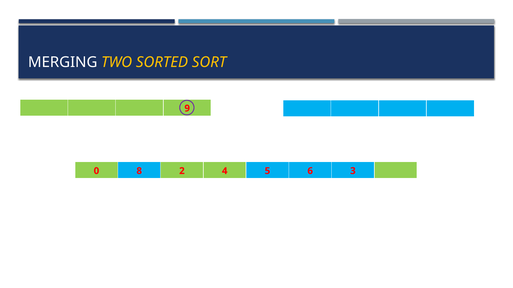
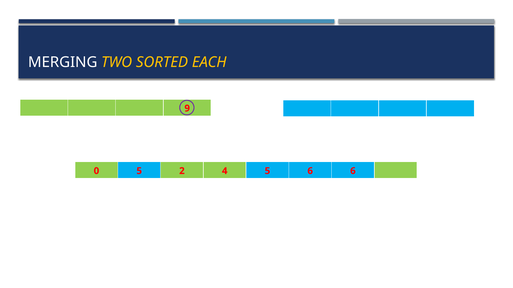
SORT: SORT -> EACH
0 8: 8 -> 5
6 3: 3 -> 6
